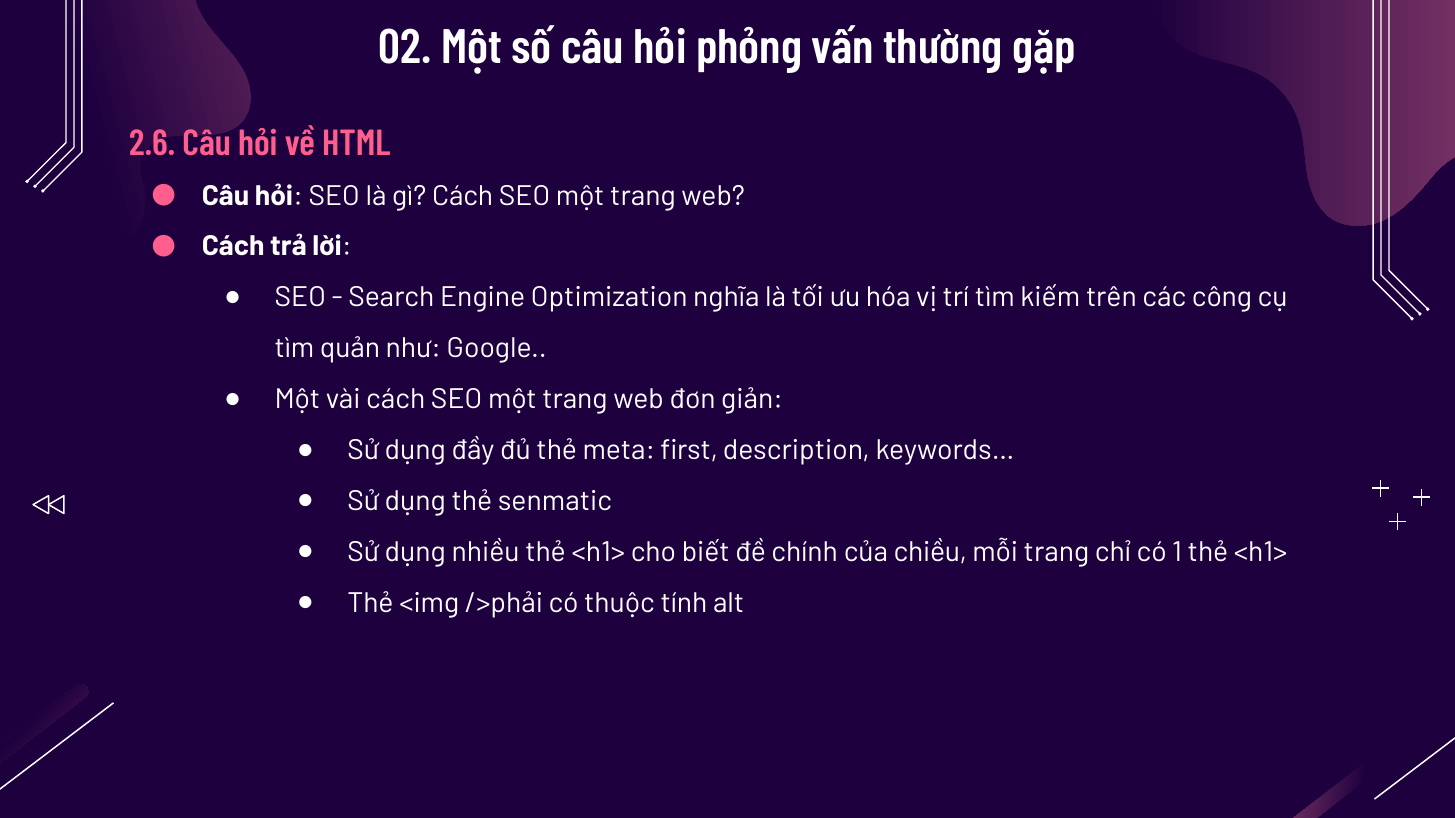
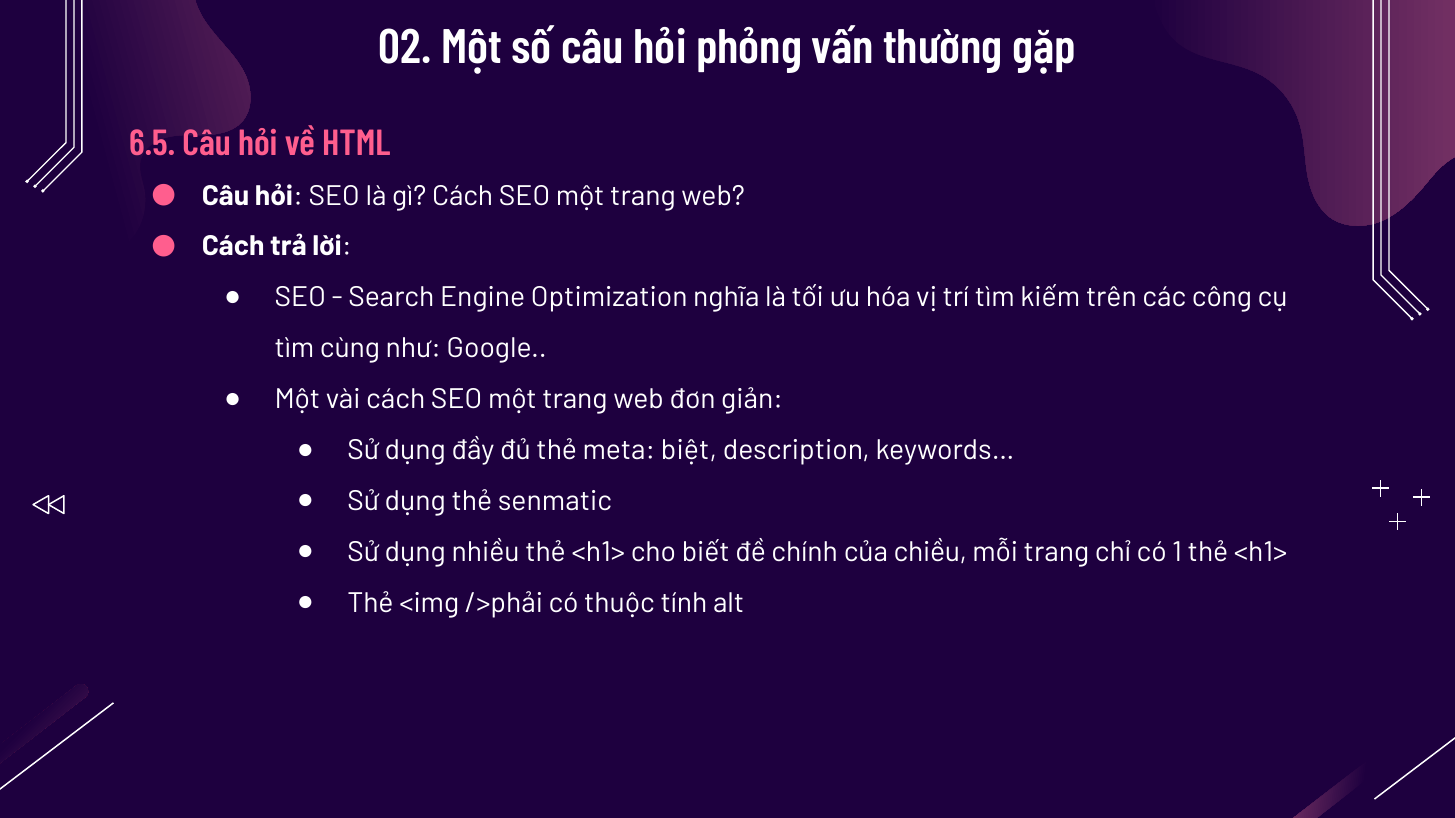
2.6: 2.6 -> 6.5
quản: quản -> cùng
first: first -> biệt
